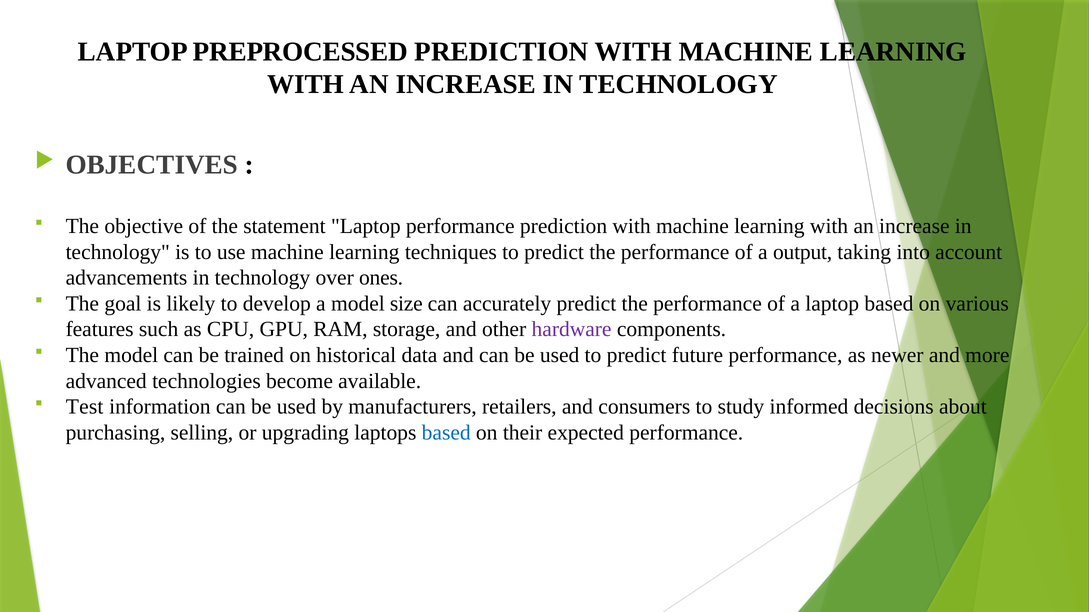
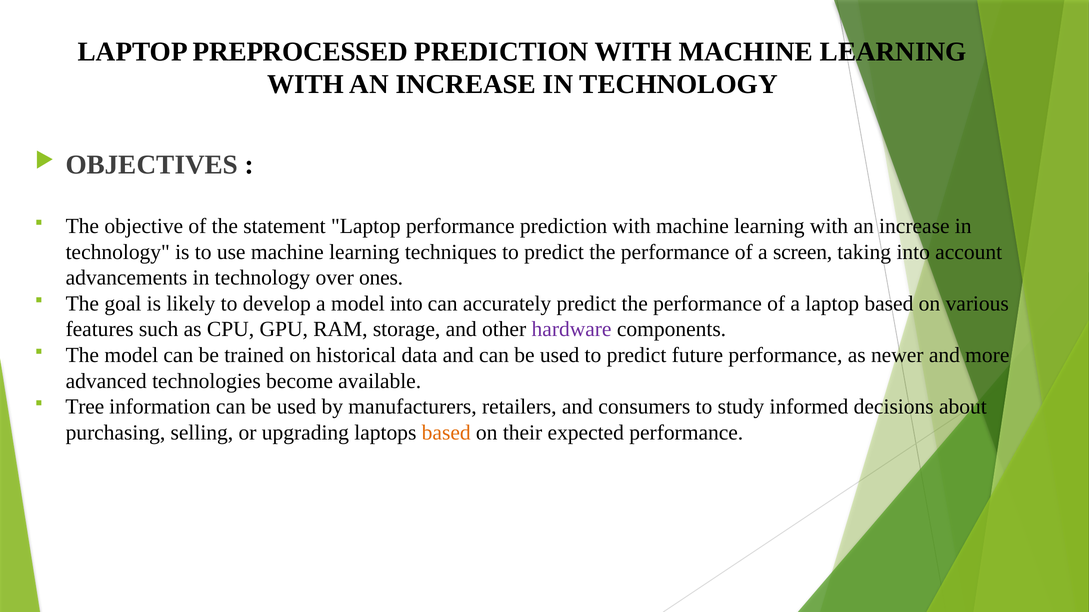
output: output -> screen
model size: size -> into
Test: Test -> Tree
based at (446, 433) colour: blue -> orange
